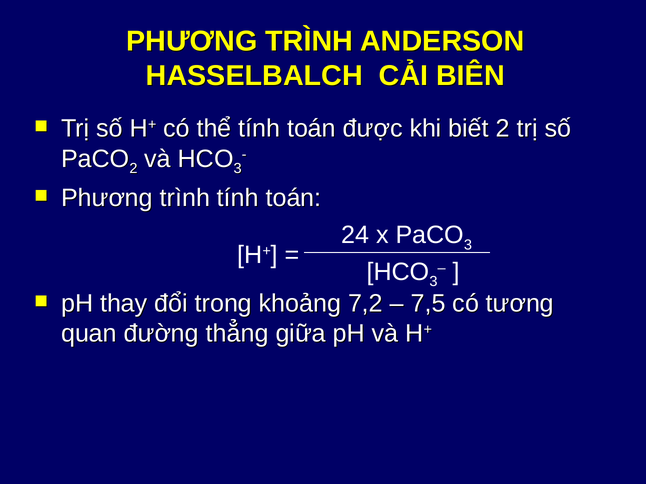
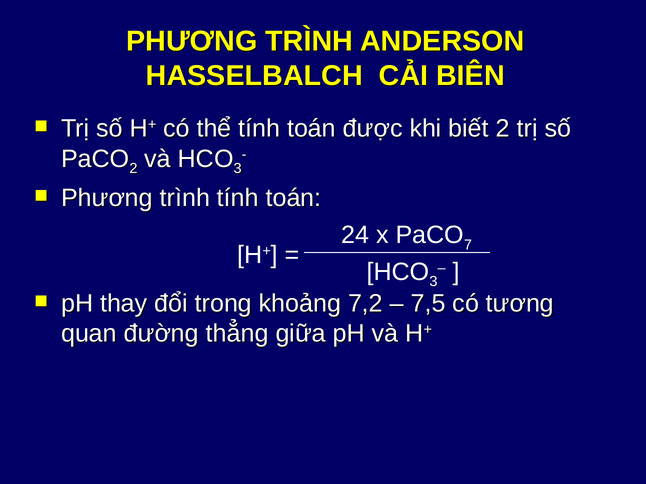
3 at (468, 245): 3 -> 7
